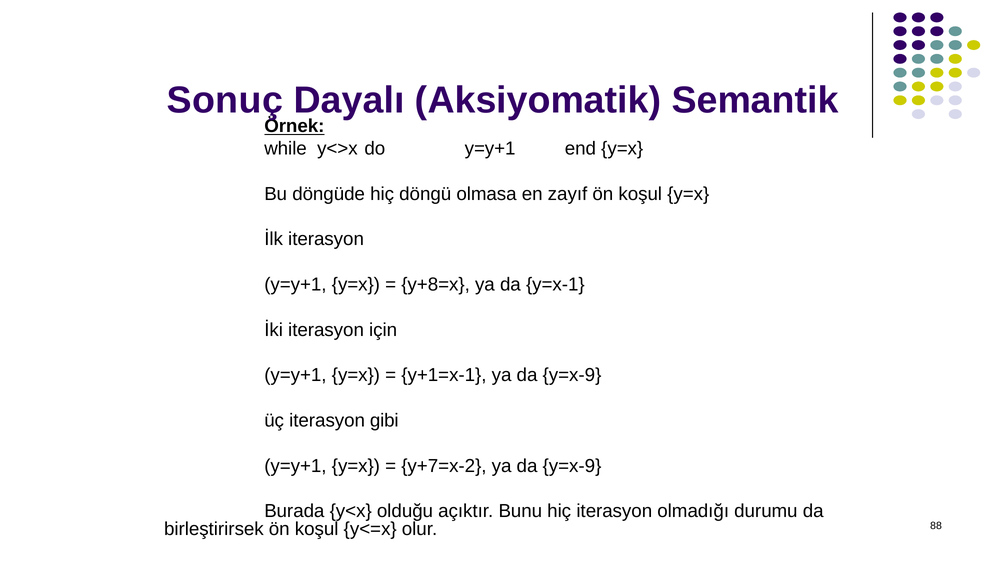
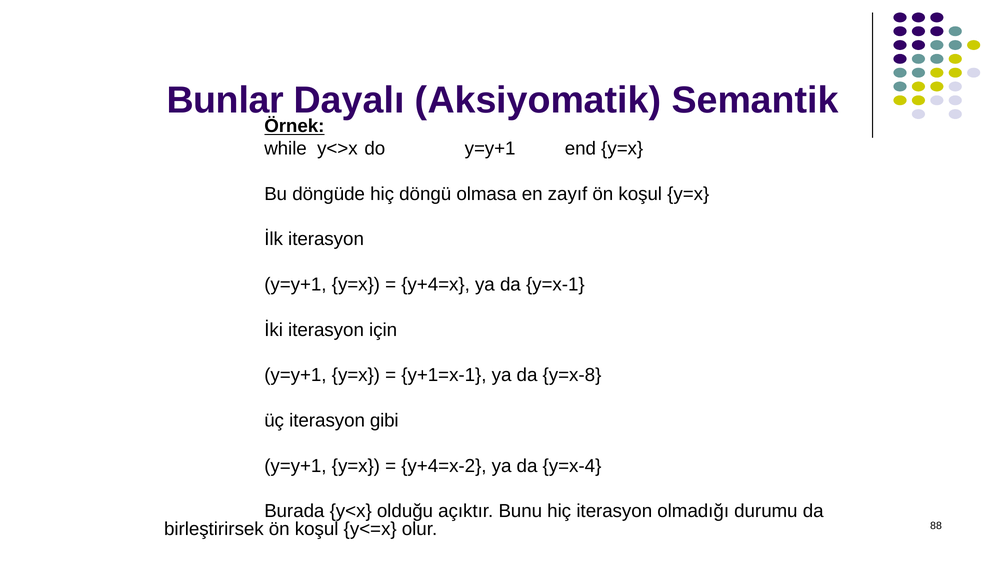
Sonuç: Sonuç -> Bunlar
y+8=x: y+8=x -> y+4=x
y+1=x-1 ya da y=x-9: y=x-9 -> y=x-8
y+7=x-2: y+7=x-2 -> y+4=x-2
y=x-9 at (572, 466): y=x-9 -> y=x-4
